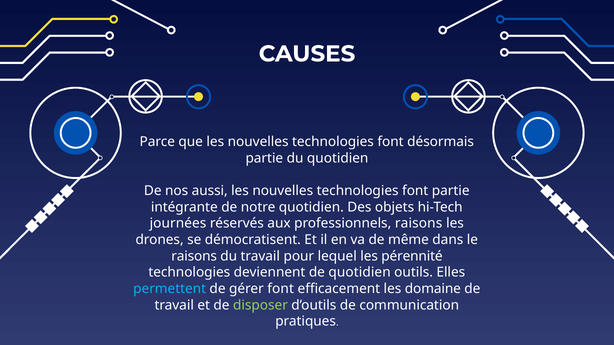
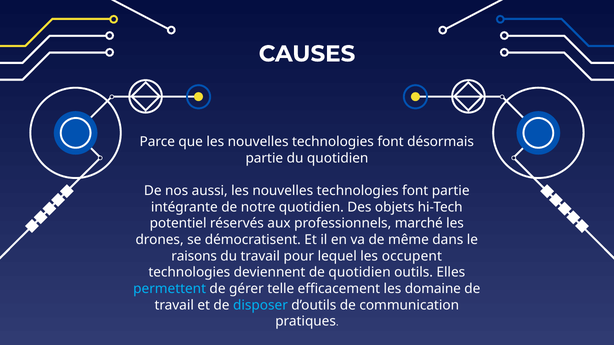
journées: journées -> potentiel
professionnels raisons: raisons -> marché
pérennité: pérennité -> occupent
gérer font: font -> telle
disposer colour: light green -> light blue
